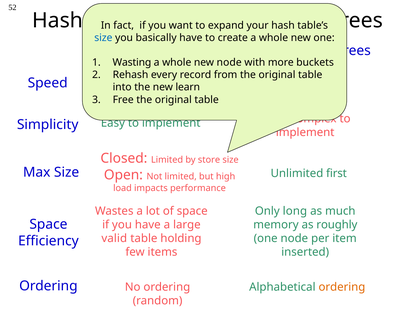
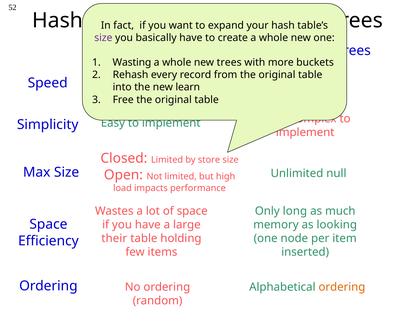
size at (103, 38) colour: blue -> purple
new node: node -> trees
first: first -> null
roughly: roughly -> looking
valid: valid -> their
